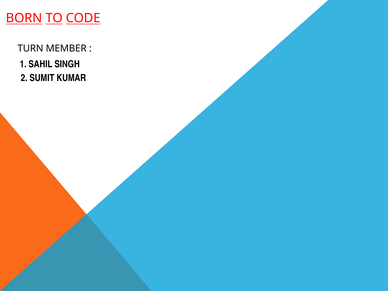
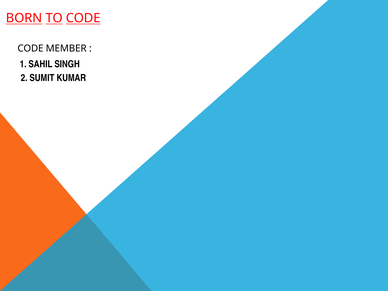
TURN at (30, 48): TURN -> CODE
